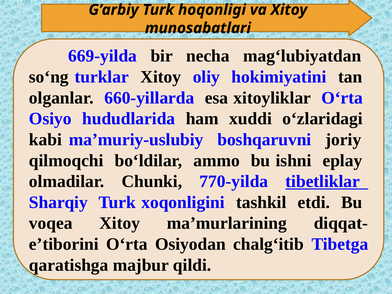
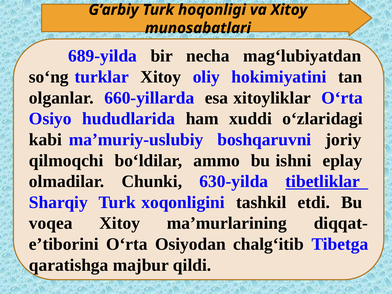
669-yilda: 669-yilda -> 689-yilda
770-yilda: 770-yilda -> 630-yilda
